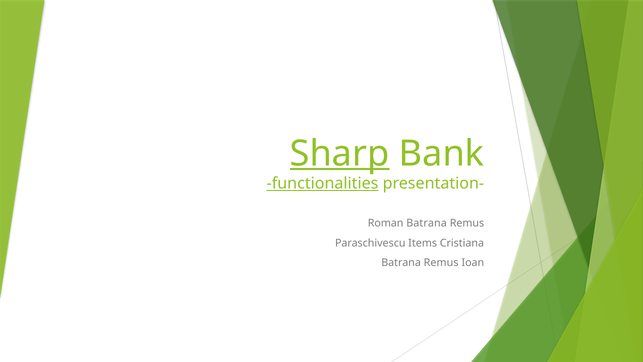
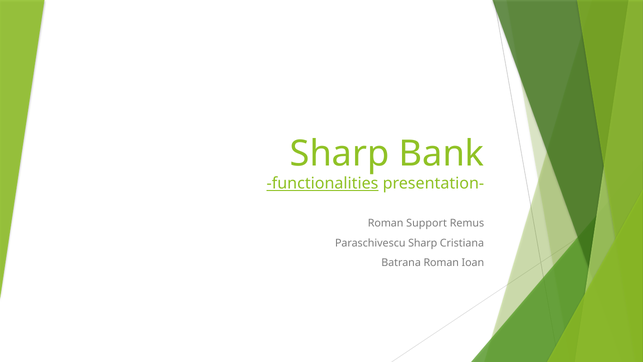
Sharp at (340, 153) underline: present -> none
Roman Batrana: Batrana -> Support
Paraschivescu Items: Items -> Sharp
Remus at (441, 262): Remus -> Roman
